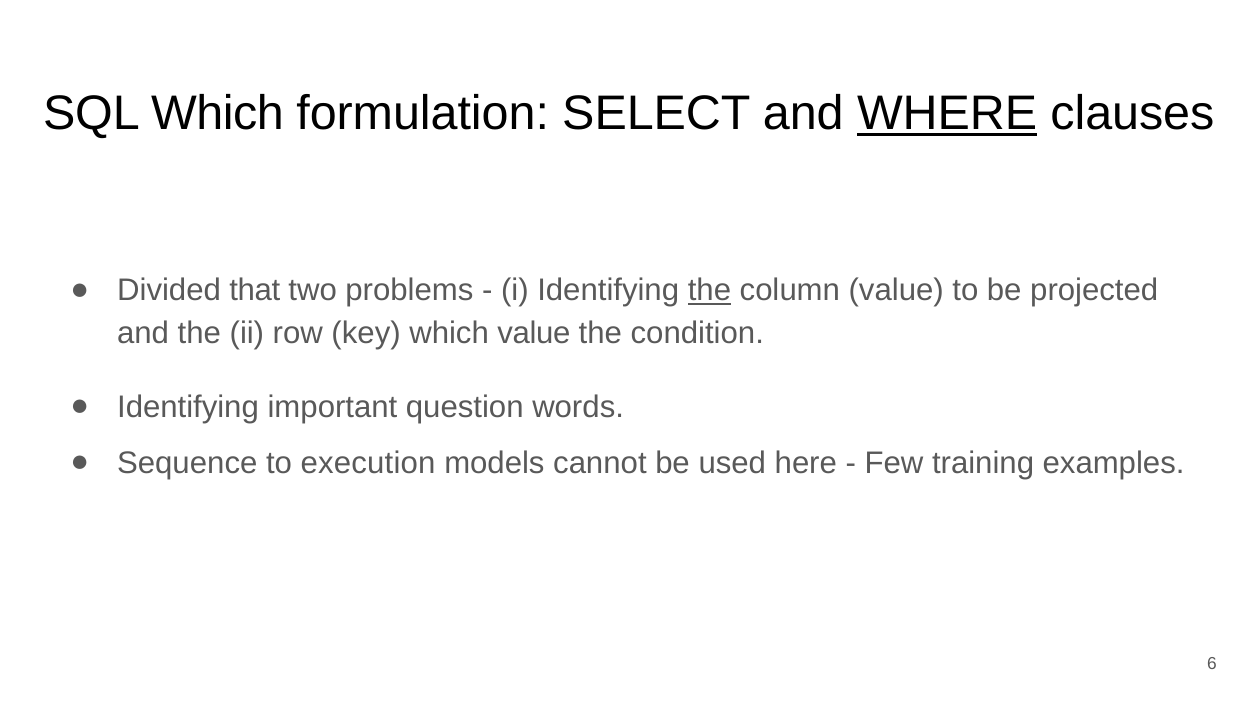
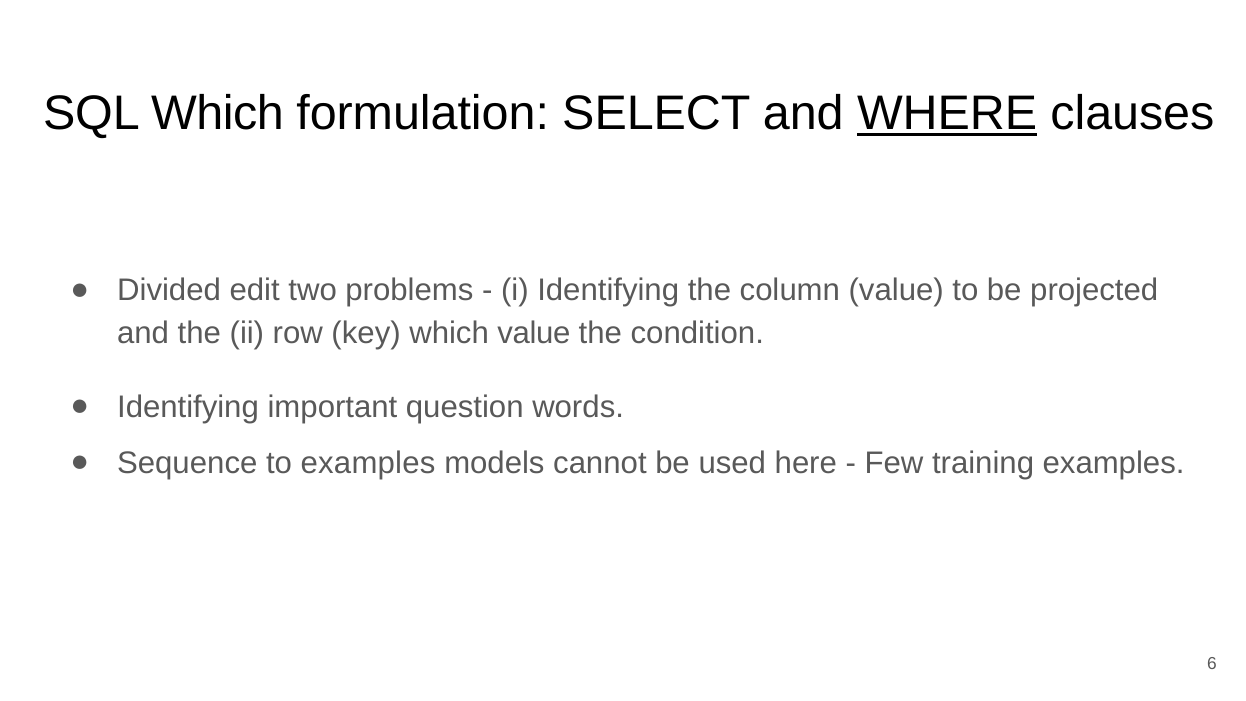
that: that -> edit
the at (709, 290) underline: present -> none
to execution: execution -> examples
